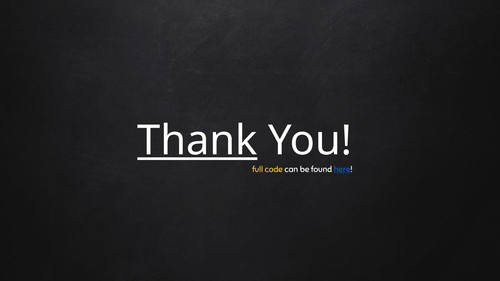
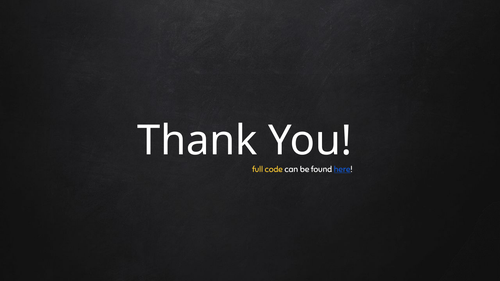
Thank underline: present -> none
